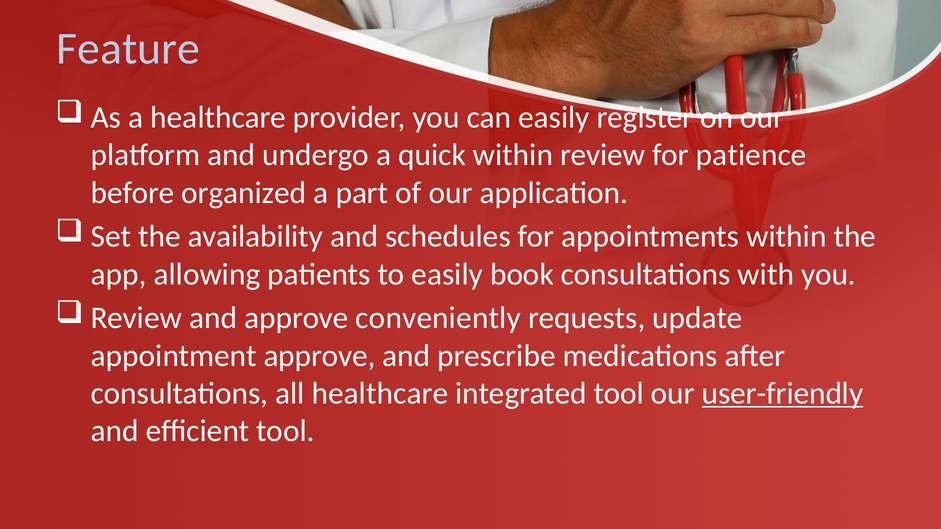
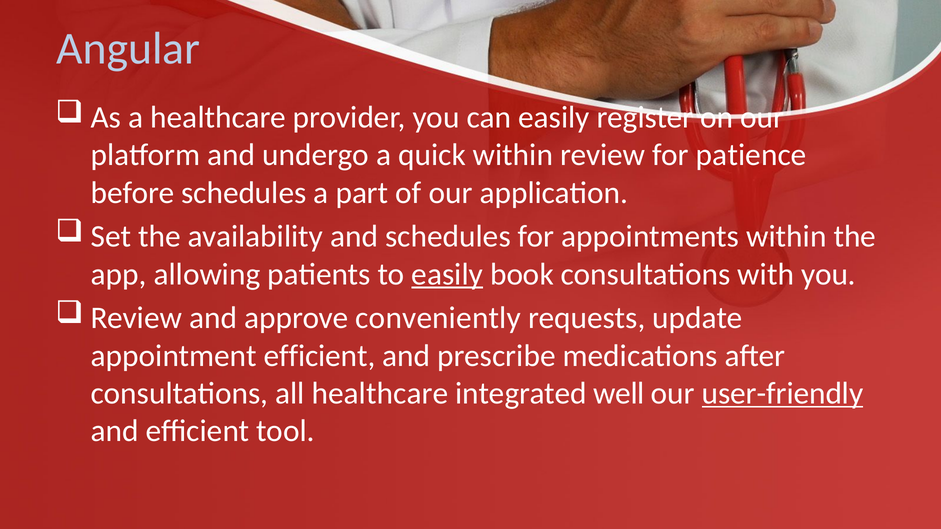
Feature: Feature -> Angular
before organized: organized -> schedules
easily at (447, 274) underline: none -> present
appointment approve: approve -> efficient
integrated tool: tool -> well
